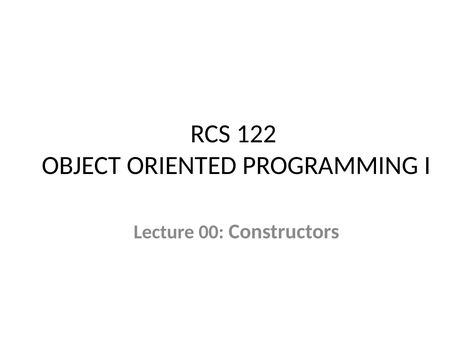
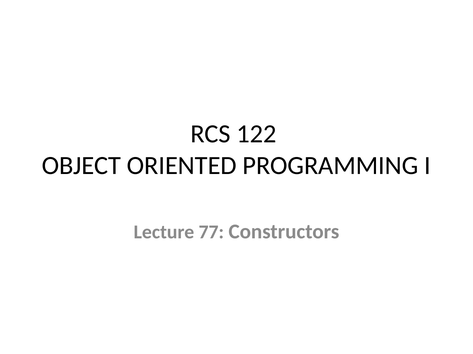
00: 00 -> 77
